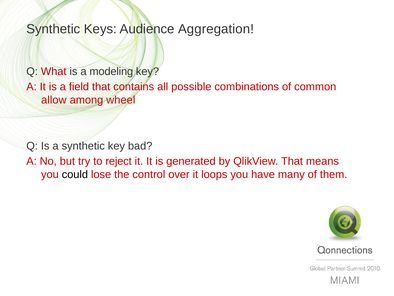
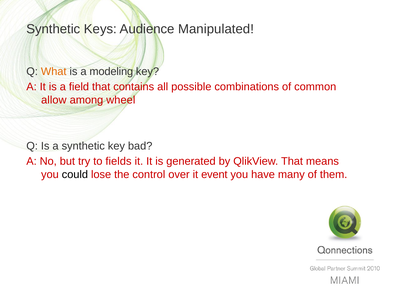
Aggregation: Aggregation -> Manipulated
What colour: red -> orange
reject: reject -> fields
loops: loops -> event
